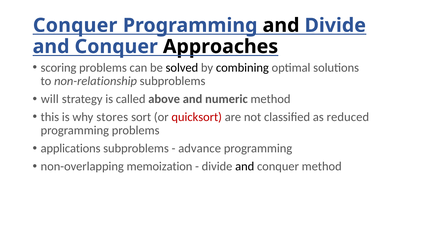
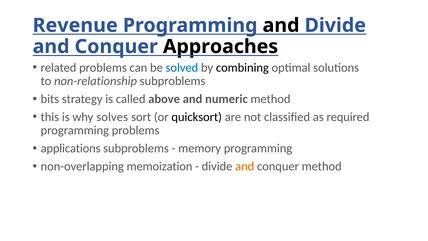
Conquer at (75, 25): Conquer -> Revenue
scoring: scoring -> related
solved colour: black -> blue
will: will -> bits
stores: stores -> solves
quicksort colour: red -> black
reduced: reduced -> required
advance: advance -> memory
and at (245, 166) colour: black -> orange
